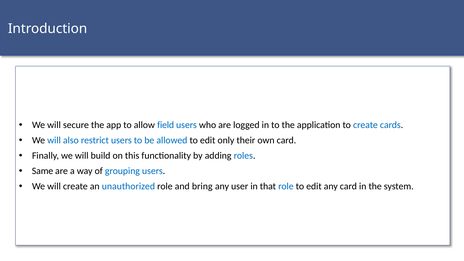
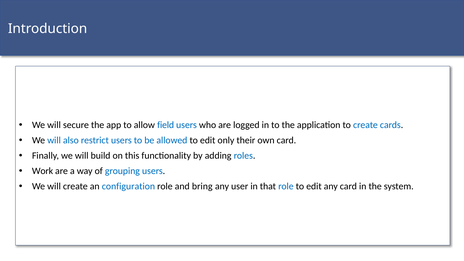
Same: Same -> Work
unauthorized: unauthorized -> configuration
